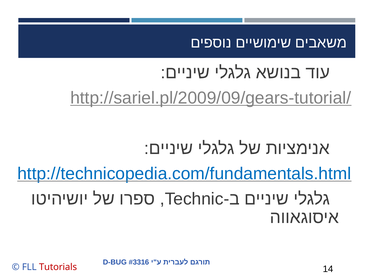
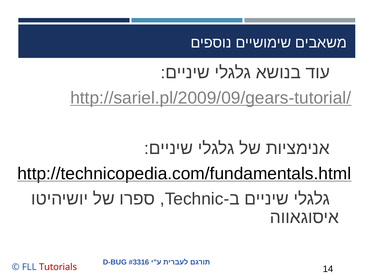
http://technicopedia.com/fundamentals.html colour: blue -> black
